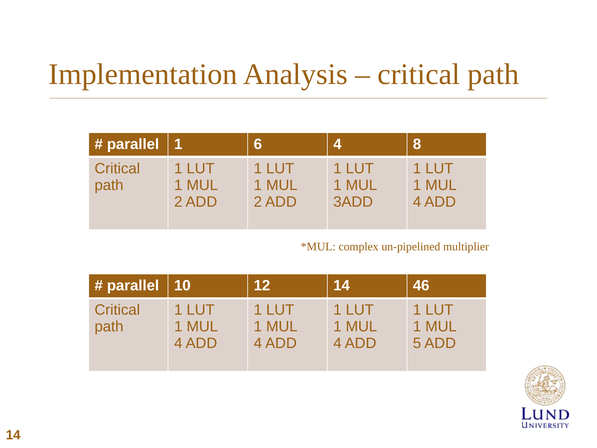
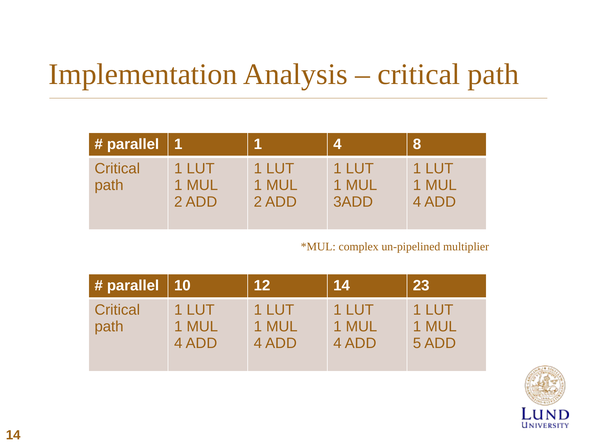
1 6: 6 -> 1
46: 46 -> 23
